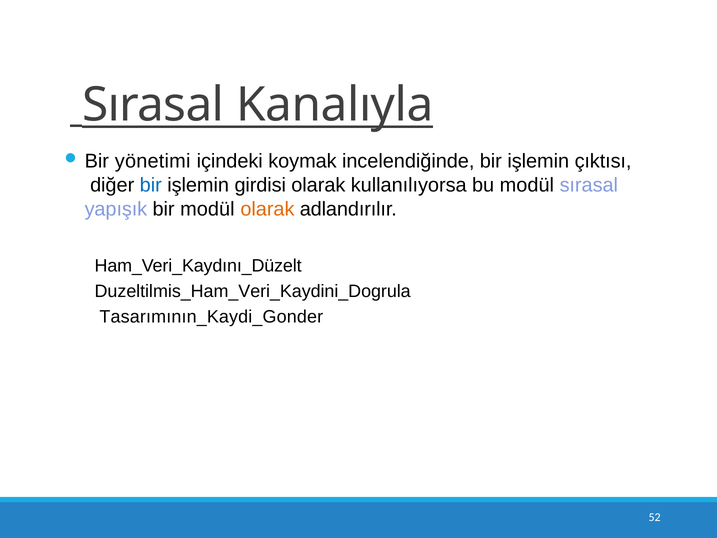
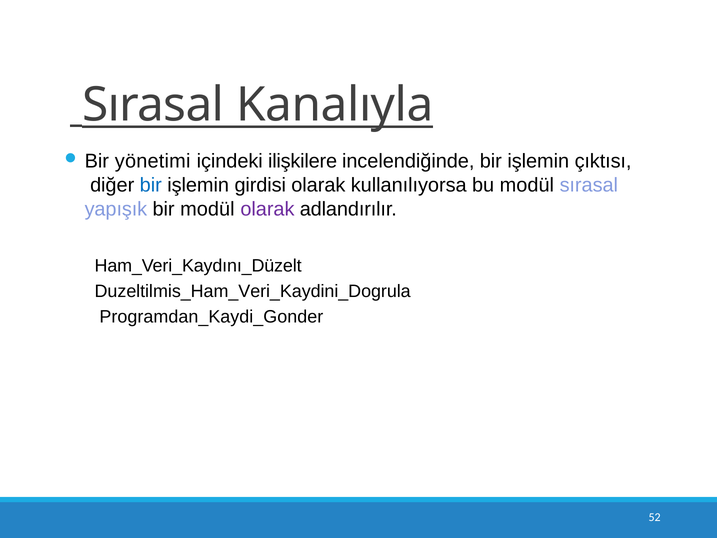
koymak: koymak -> ilişkilere
olarak at (267, 209) colour: orange -> purple
Tasarımının_Kaydi_Gonder: Tasarımının_Kaydi_Gonder -> Programdan_Kaydi_Gonder
